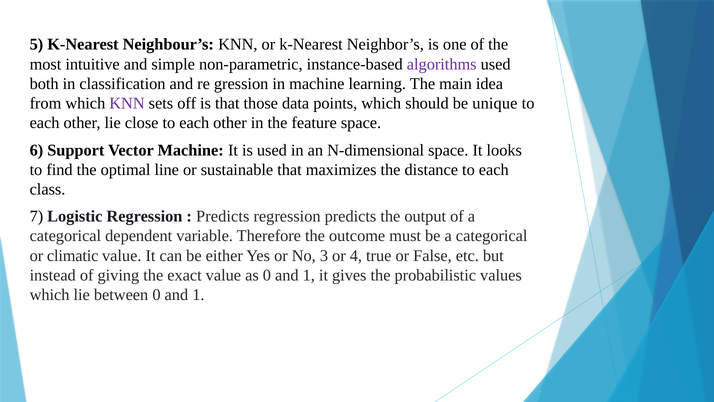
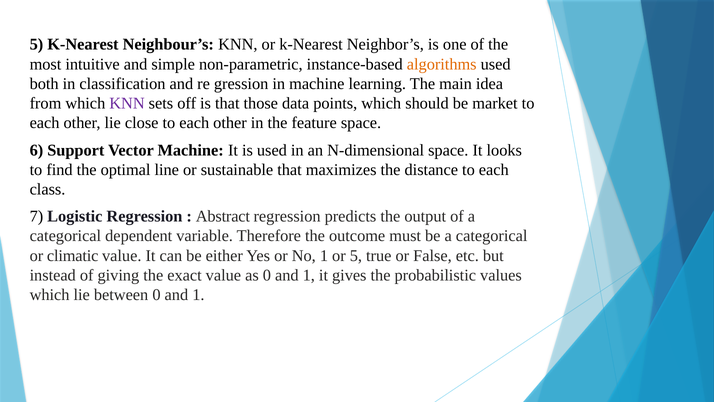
algorithms colour: purple -> orange
unique: unique -> market
Predicts at (223, 216): Predicts -> Abstract
No 3: 3 -> 1
or 4: 4 -> 5
